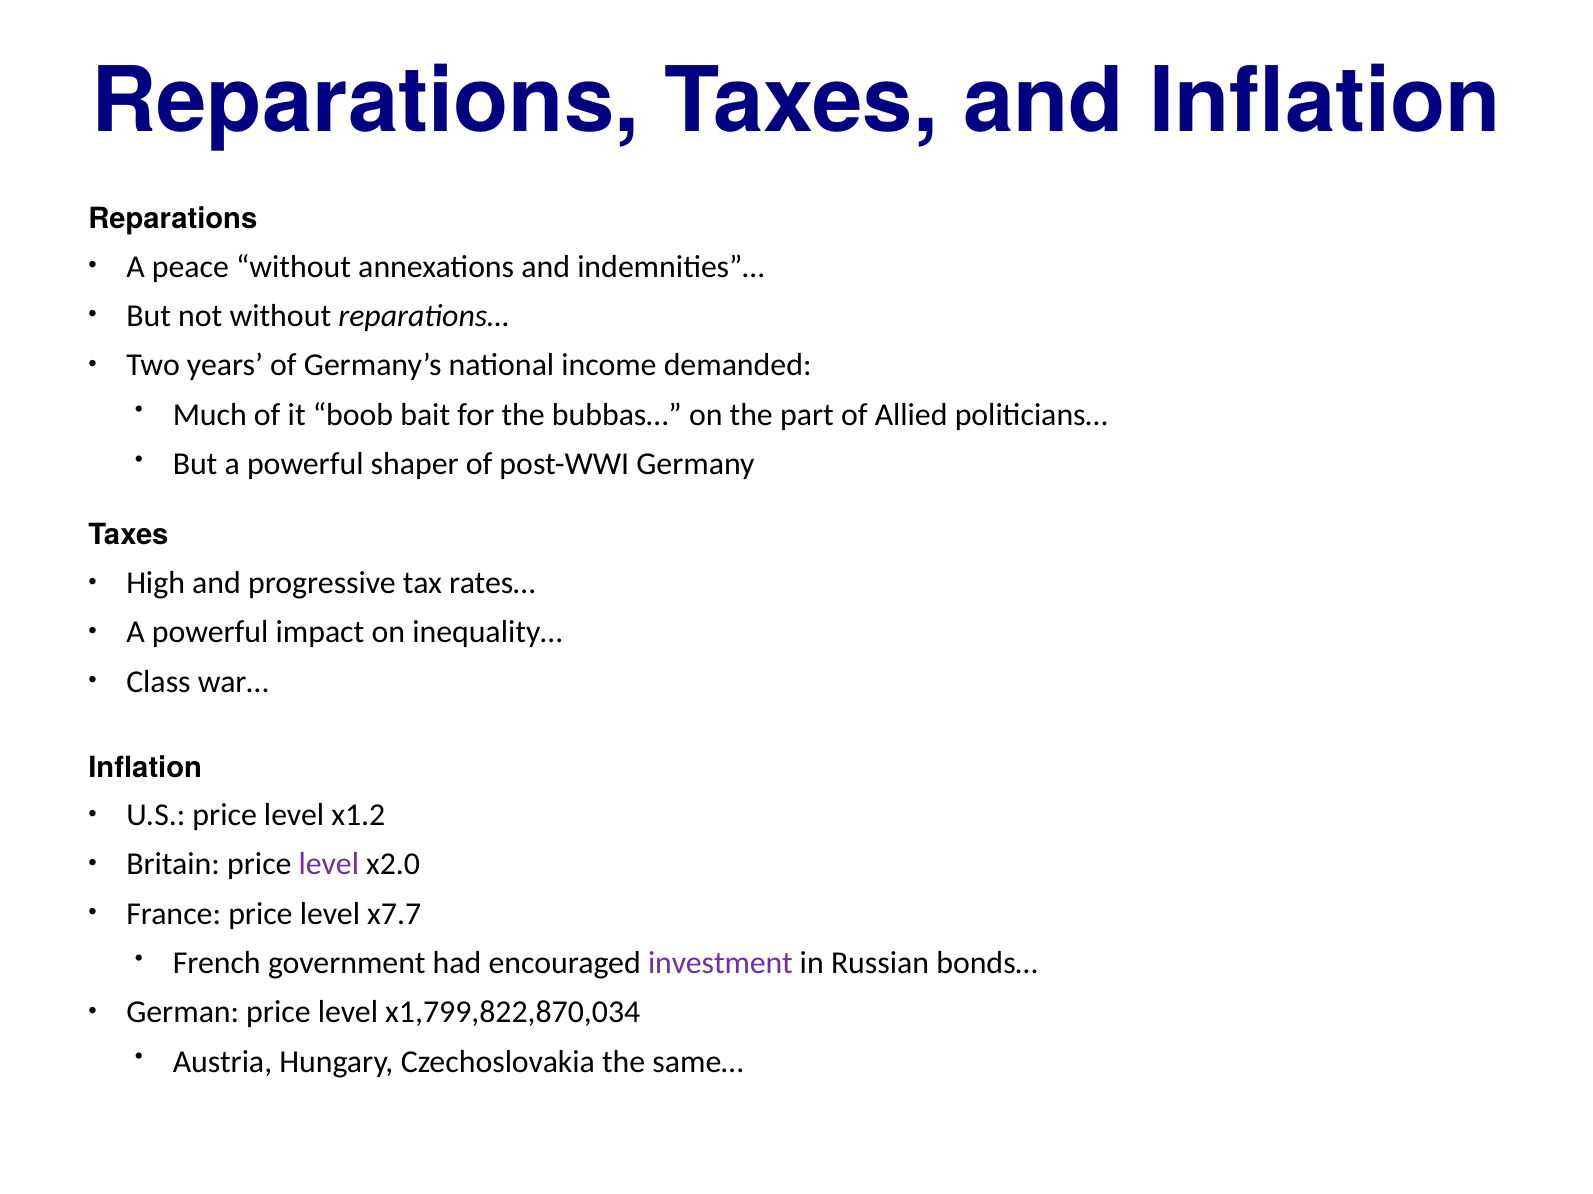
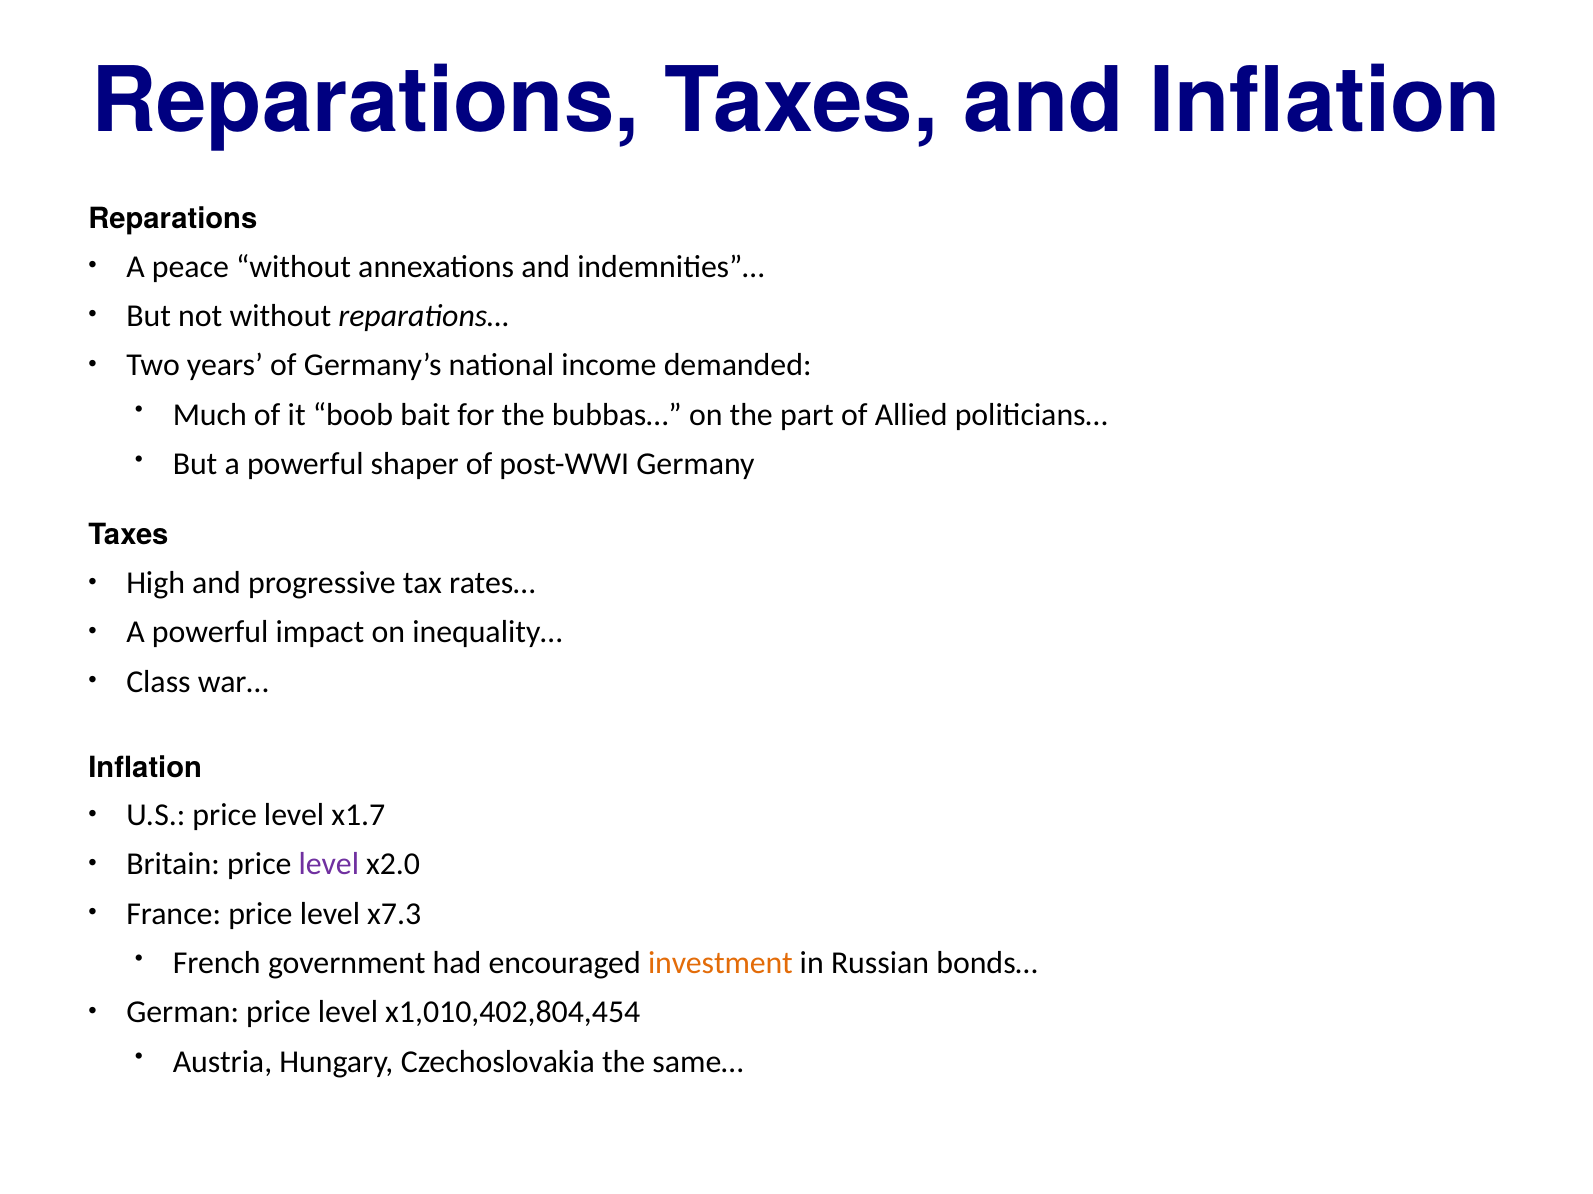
x1.2: x1.2 -> x1.7
x7.7: x7.7 -> x7.3
investment colour: purple -> orange
x1,799,822,870,034: x1,799,822,870,034 -> x1,010,402,804,454
